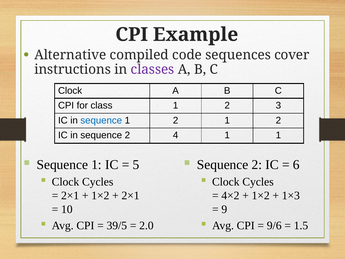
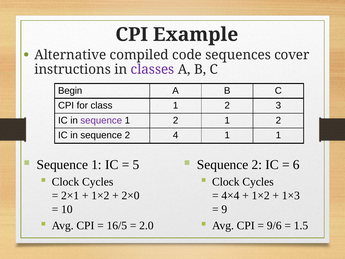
Clock at (70, 91): Clock -> Begin
sequence at (101, 120) colour: blue -> purple
2×1 at (131, 195): 2×1 -> 2×0
4×2: 4×2 -> 4×4
39/5: 39/5 -> 16/5
